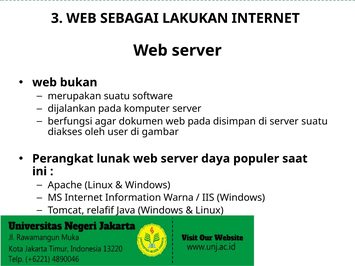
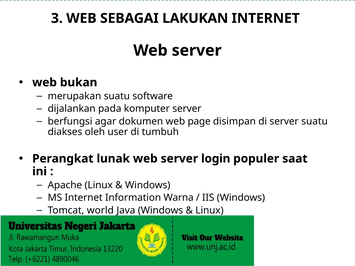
web pada: pada -> page
gambar: gambar -> tumbuh
daya: daya -> login
relafif: relafif -> world
